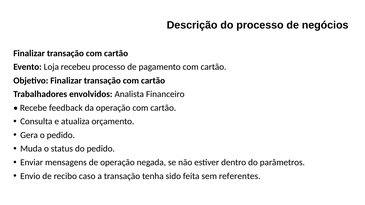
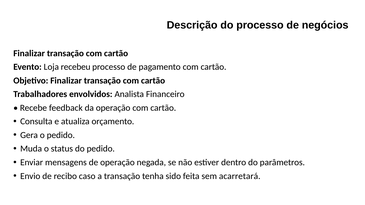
referentes: referentes -> acarretará
